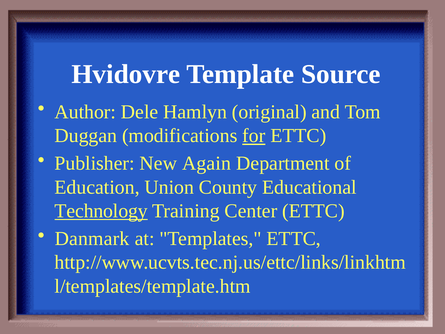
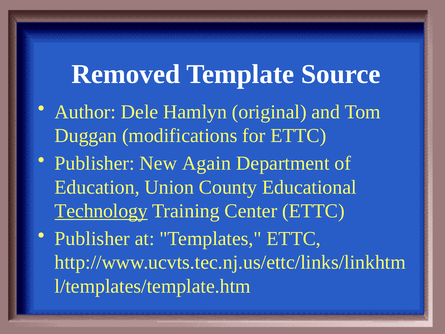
Hvidovre: Hvidovre -> Removed
for underline: present -> none
Danmark at (92, 239): Danmark -> Publisher
